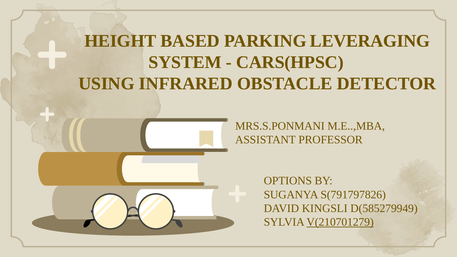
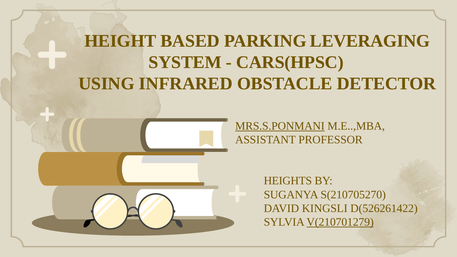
MRS.S.PONMANI underline: none -> present
OPTIONS: OPTIONS -> HEIGHTS
S(791797826: S(791797826 -> S(210705270
D(585279949: D(585279949 -> D(526261422
